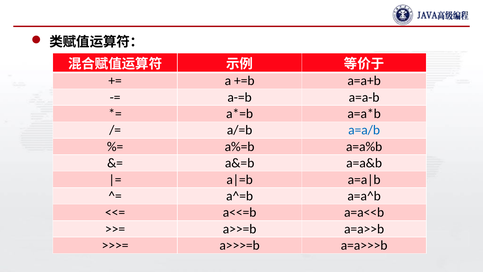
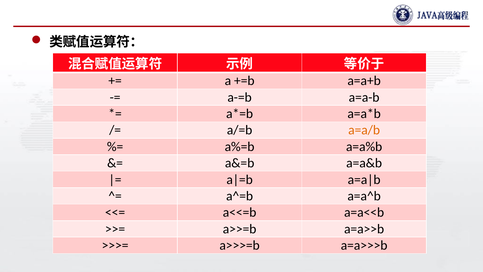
a=a/b colour: blue -> orange
